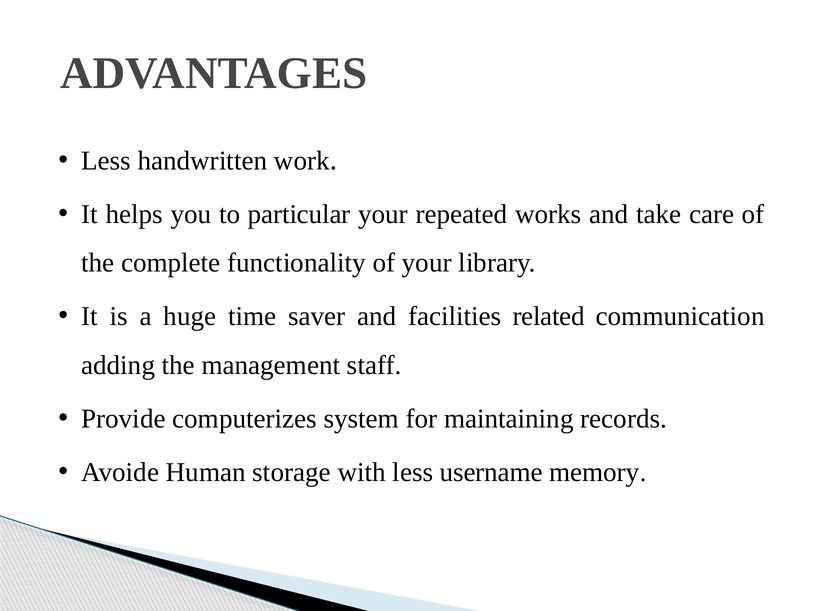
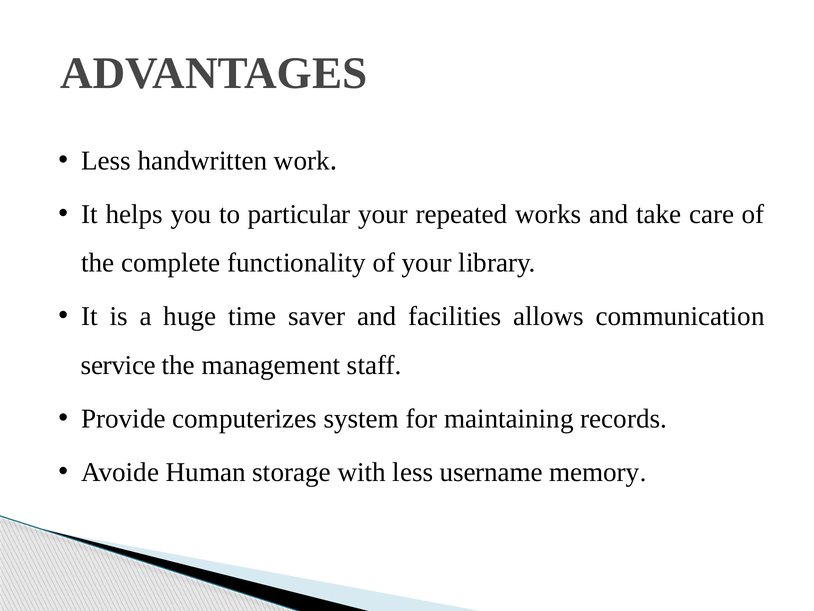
related: related -> allows
adding: adding -> service
